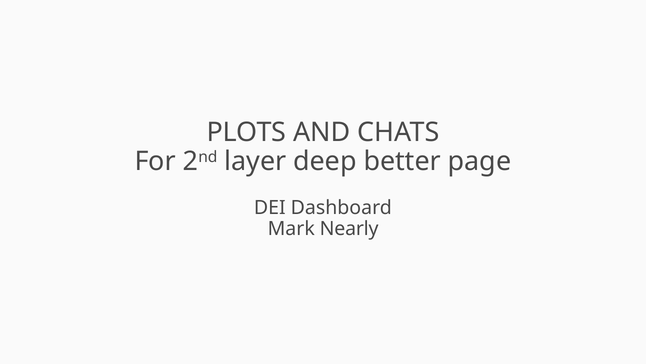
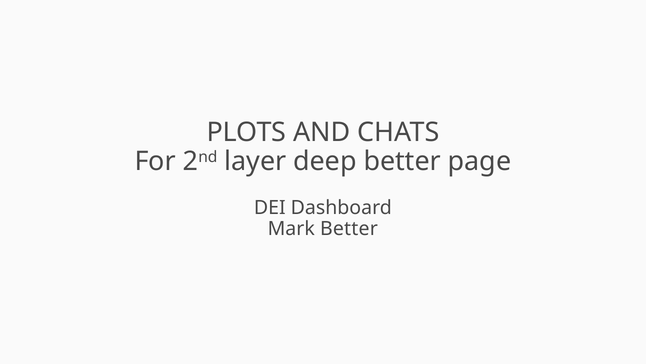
Mark Nearly: Nearly -> Better
